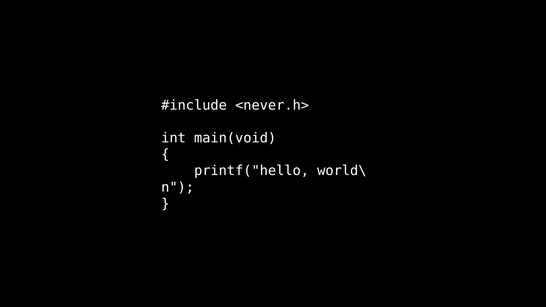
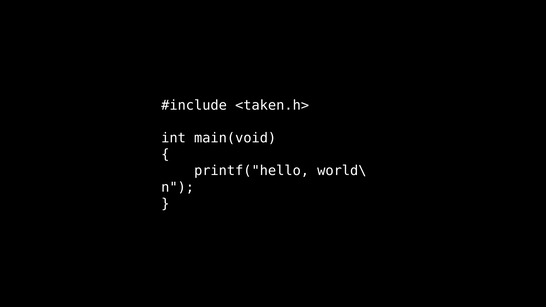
<never.h>: <never.h> -> <taken.h>
